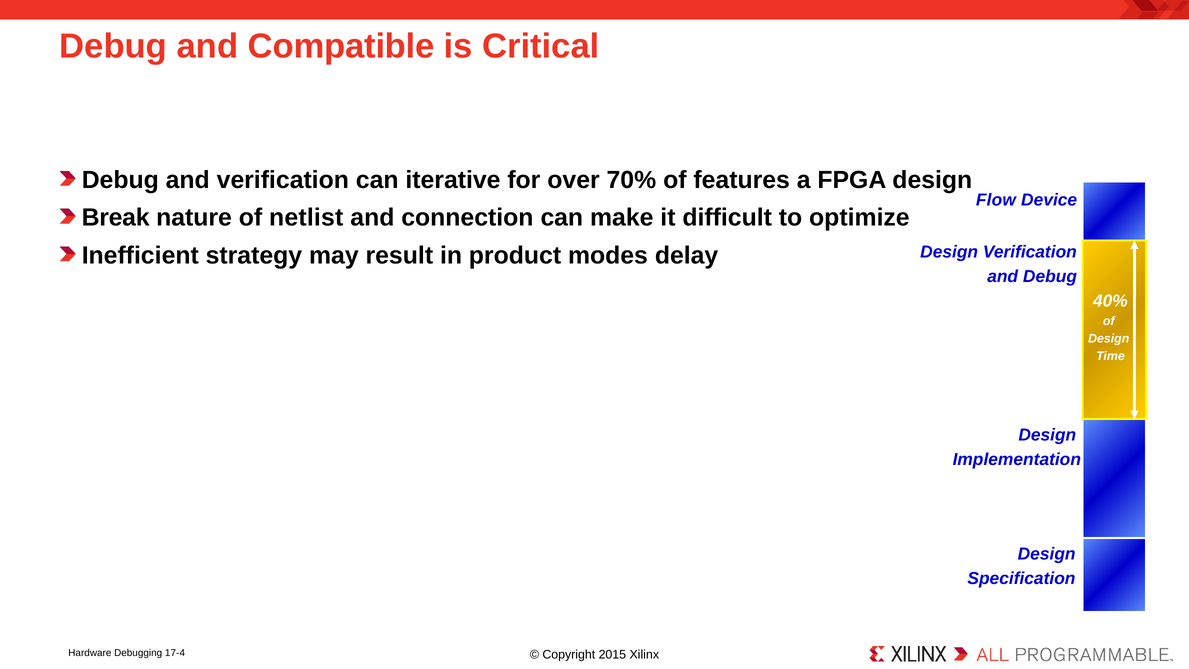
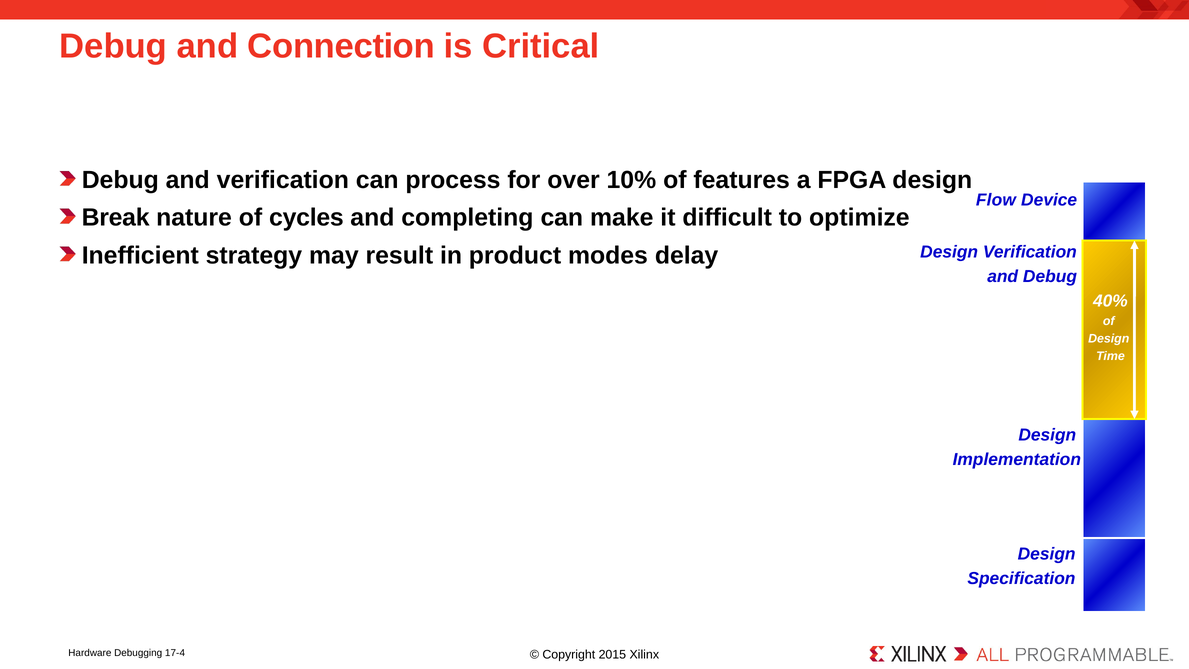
Compatible: Compatible -> Connection
iterative: iterative -> process
70%: 70% -> 10%
netlist: netlist -> cycles
connection: connection -> completing
